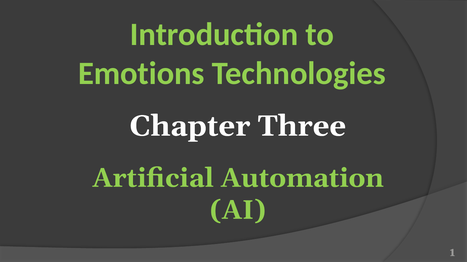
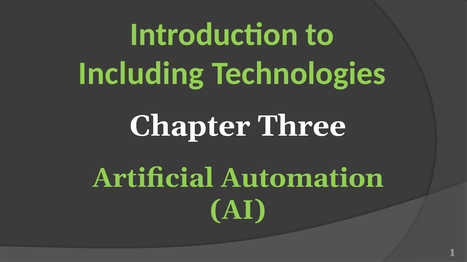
Emotions: Emotions -> Including
